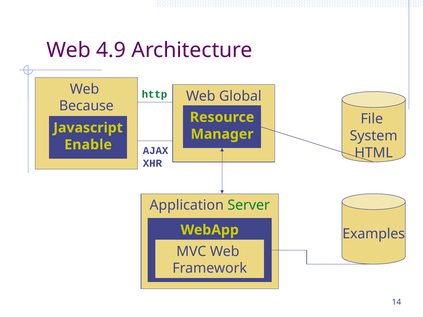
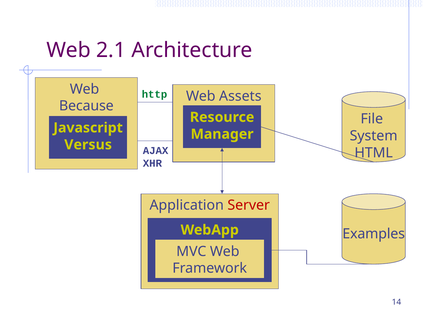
4.9: 4.9 -> 2.1
Global: Global -> Assets
Enable: Enable -> Versus
Server colour: green -> red
